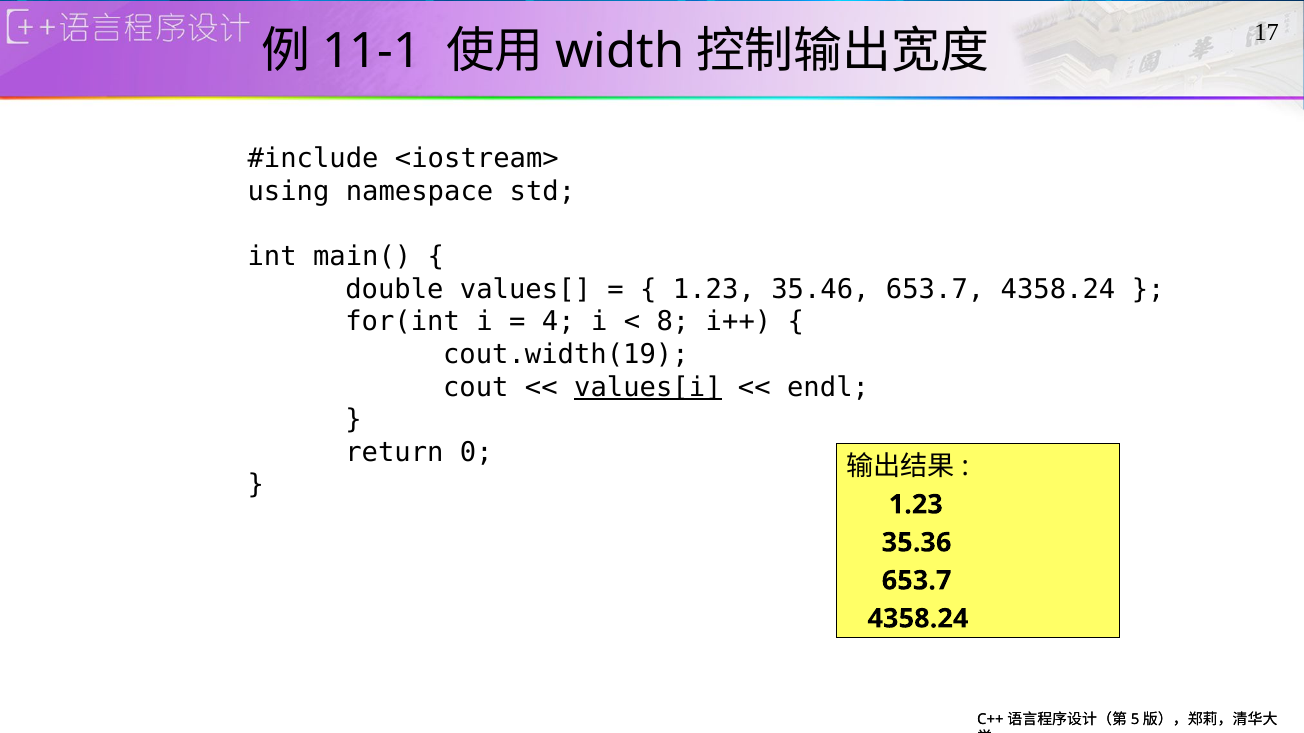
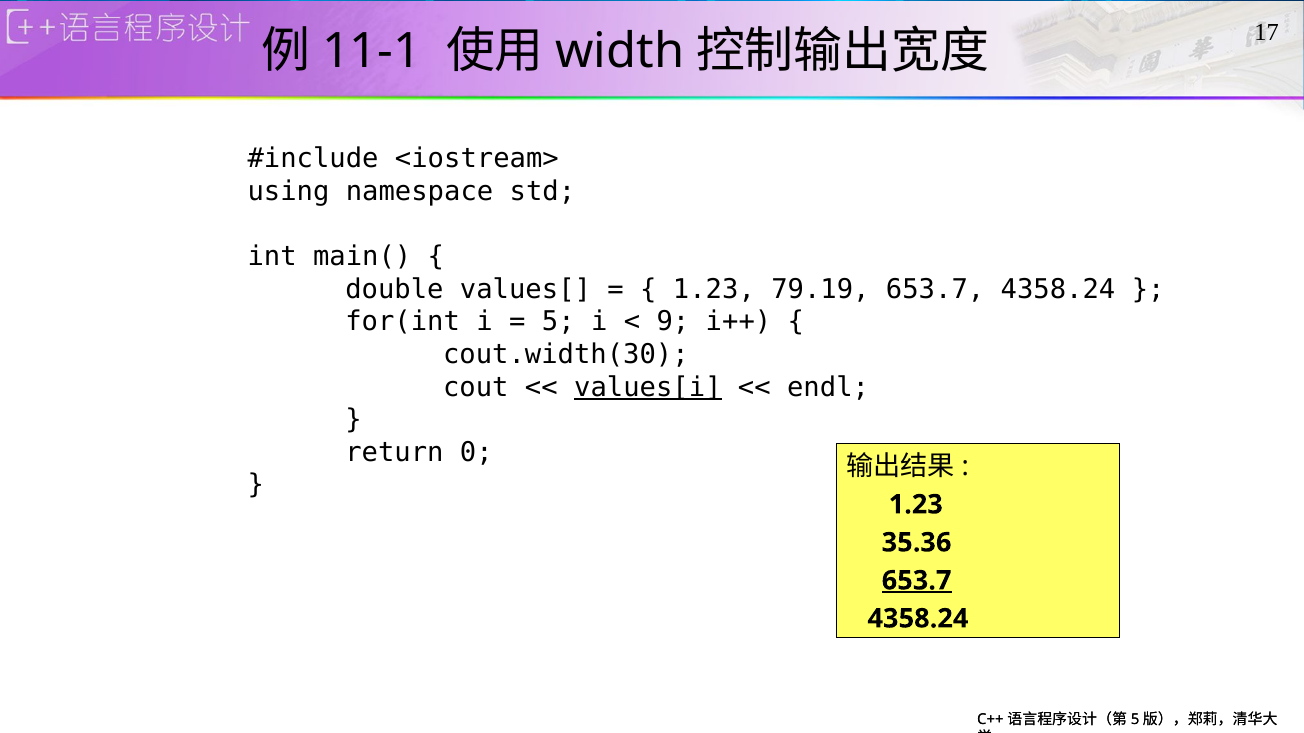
35.46: 35.46 -> 79.19
4: 4 -> 5
8: 8 -> 9
cout.width(19: cout.width(19 -> cout.width(30
653.7 at (917, 581) underline: none -> present
